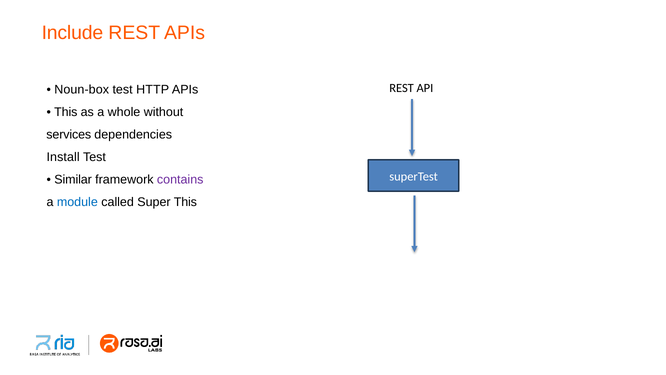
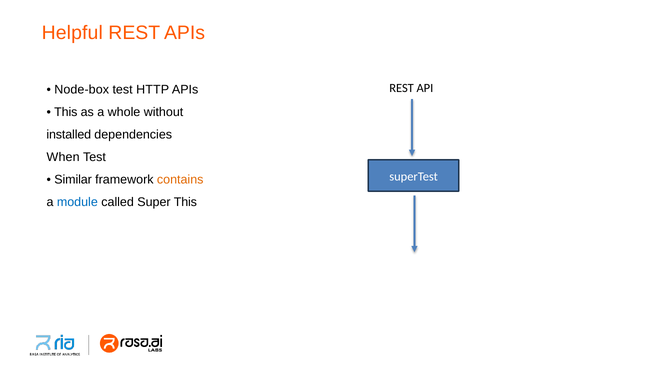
Include: Include -> Helpful
Noun-box: Noun-box -> Node-box
services: services -> installed
Install: Install -> When
contains colour: purple -> orange
